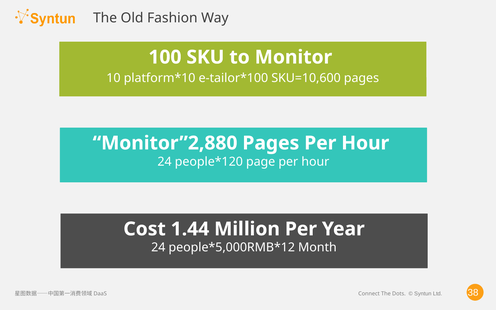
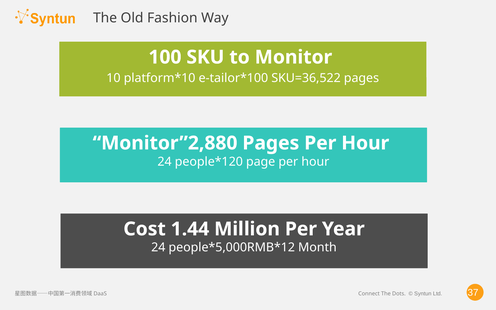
SKU=10,600: SKU=10,600 -> SKU=36,522
38: 38 -> 37
